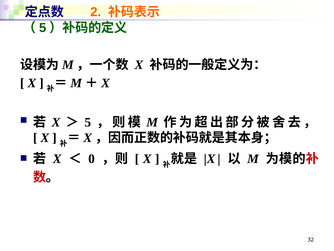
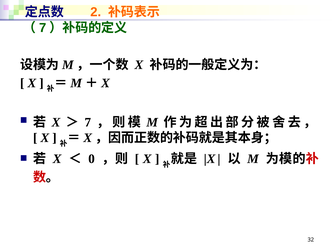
5 at (43, 28): 5 -> 7
5 at (88, 122): 5 -> 7
